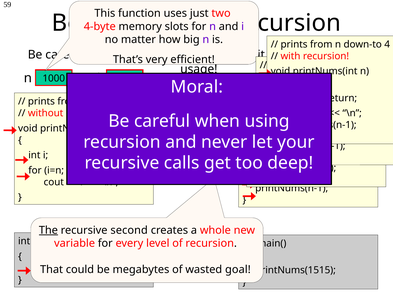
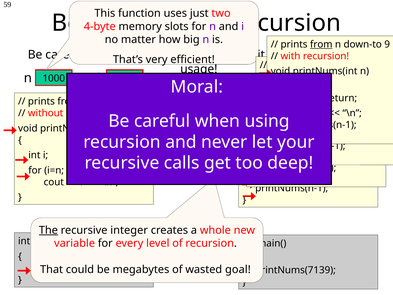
from at (321, 44) underline: none -> present
4: 4 -> 9
second: second -> integer
printNums(1515: printNums(1515 -> printNums(7139
